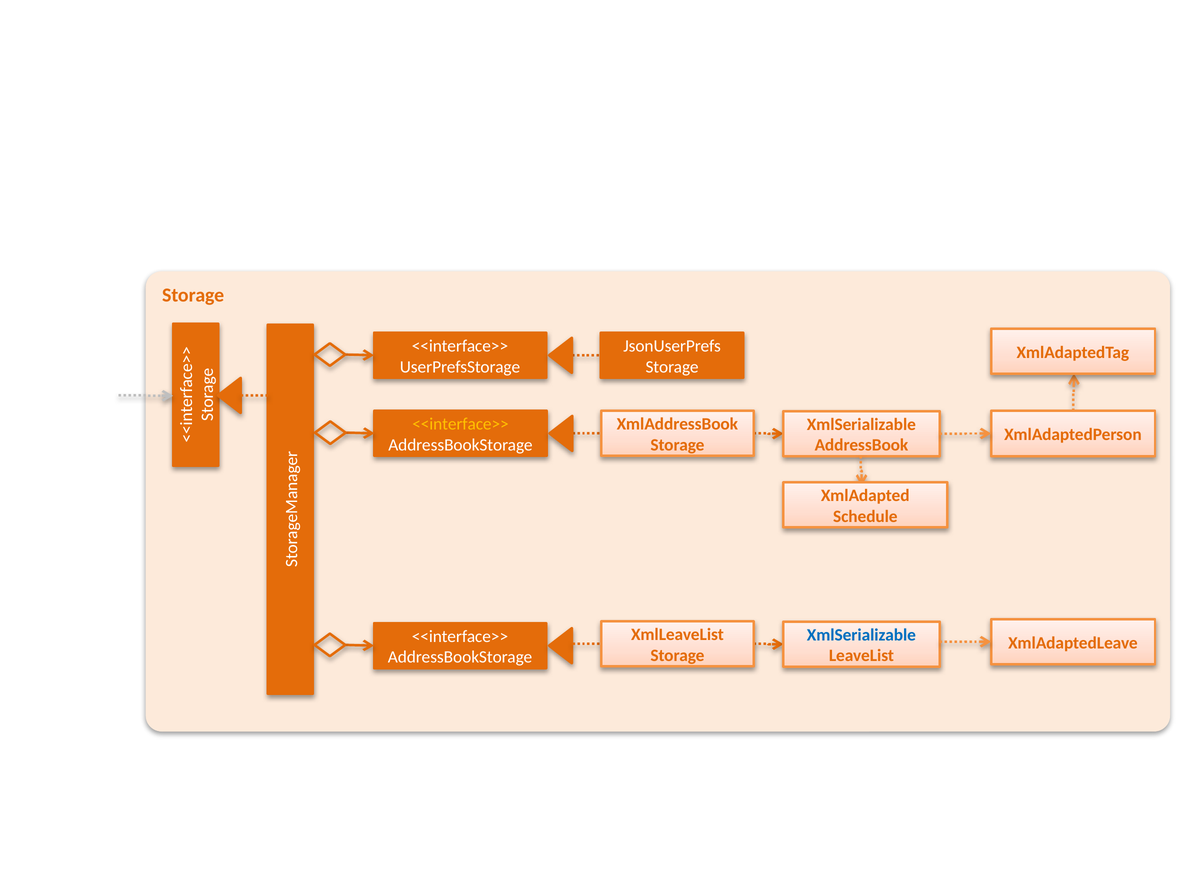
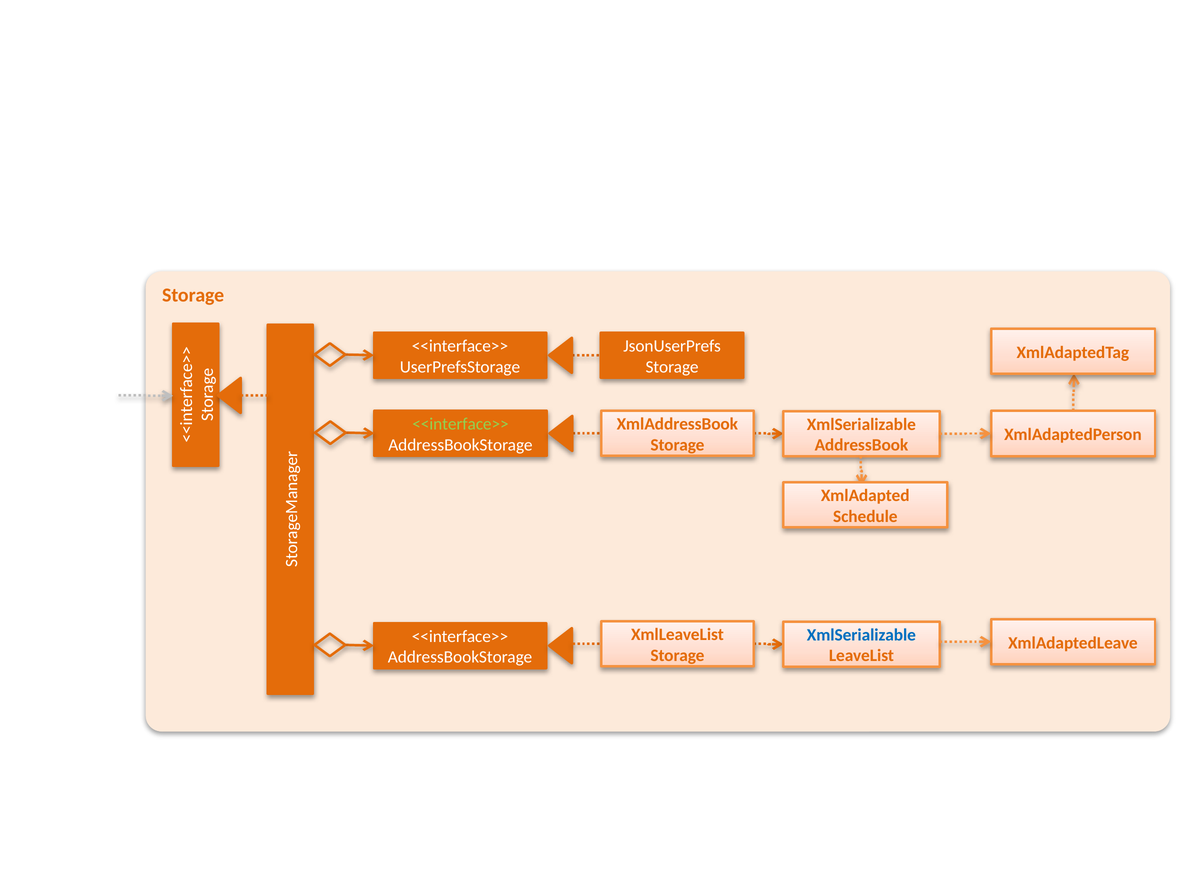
<<interface>> at (460, 424) colour: yellow -> light green
